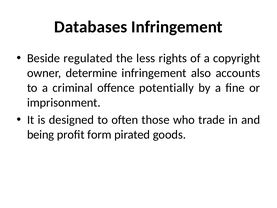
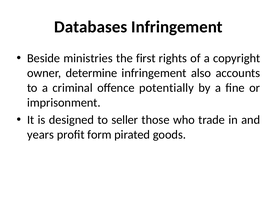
regulated: regulated -> ministries
less: less -> first
often: often -> seller
being: being -> years
